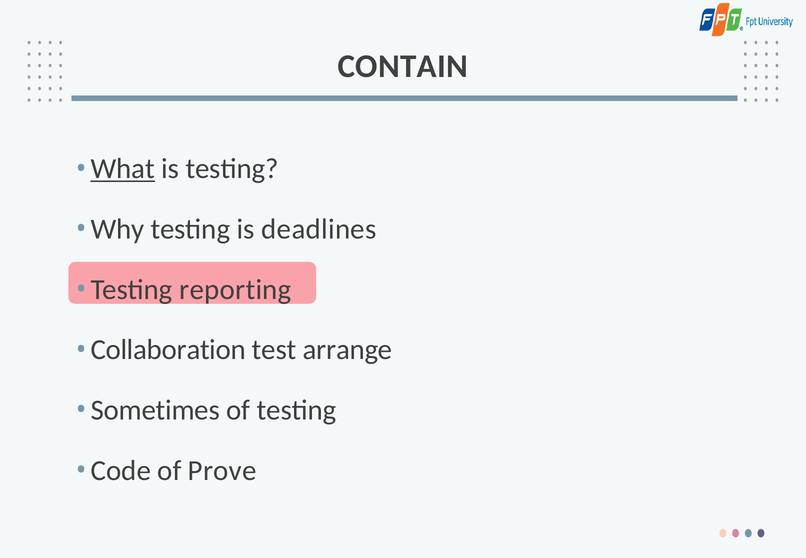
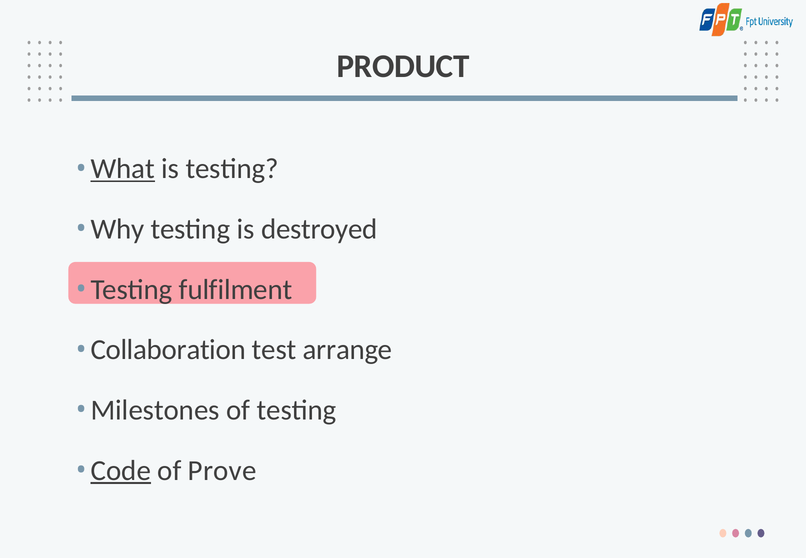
CONTAIN: CONTAIN -> PRODUCT
deadlines: deadlines -> destroyed
reporting: reporting -> fulfilment
Sometimes: Sometimes -> Milestones
Code underline: none -> present
